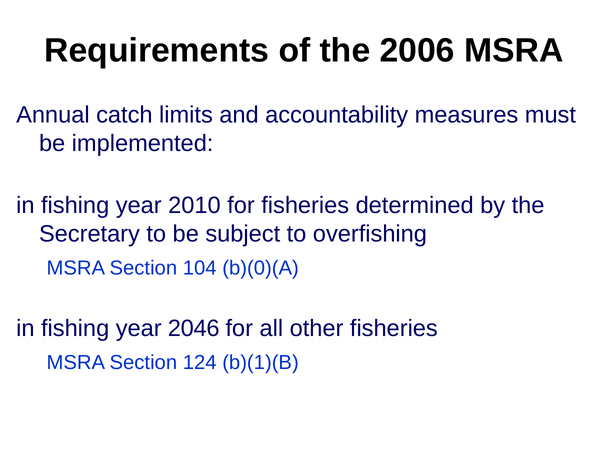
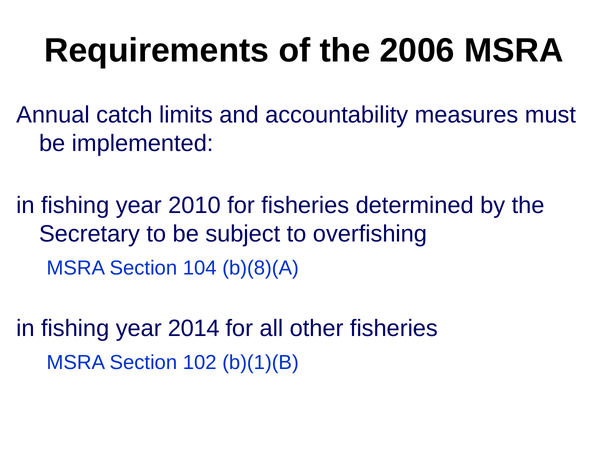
b)(0)(A: b)(0)(A -> b)(8)(A
2046: 2046 -> 2014
124: 124 -> 102
